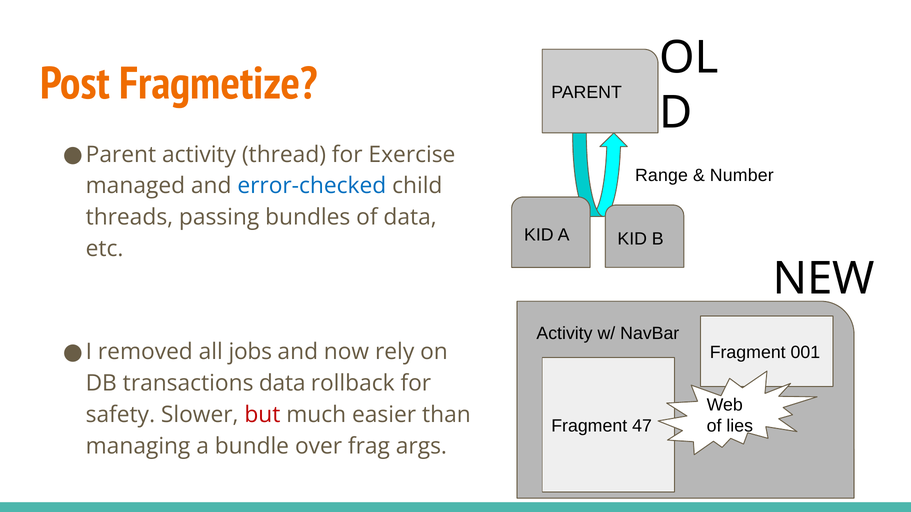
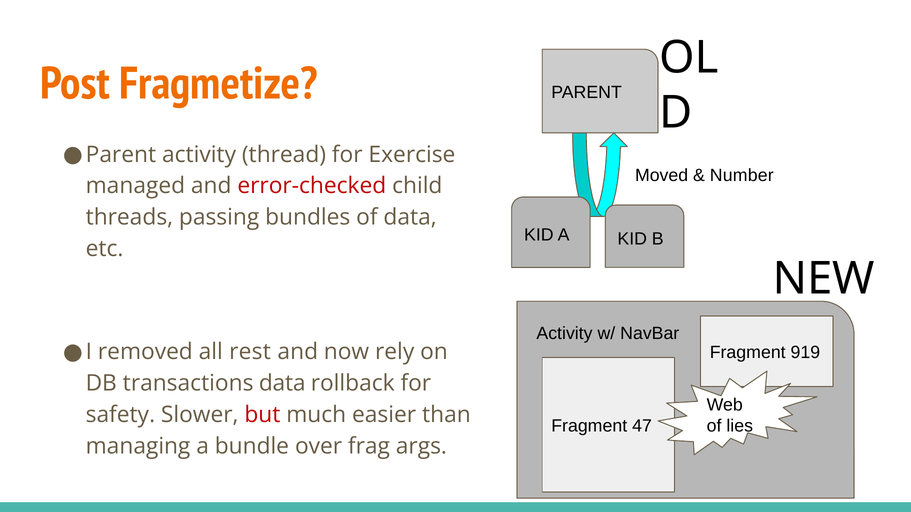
Range: Range -> Moved
error-checked colour: blue -> red
jobs: jobs -> rest
001: 001 -> 919
